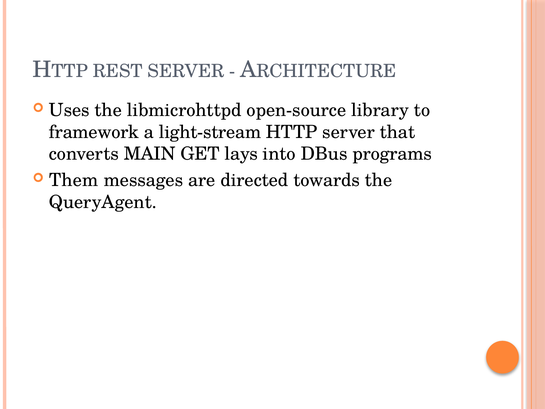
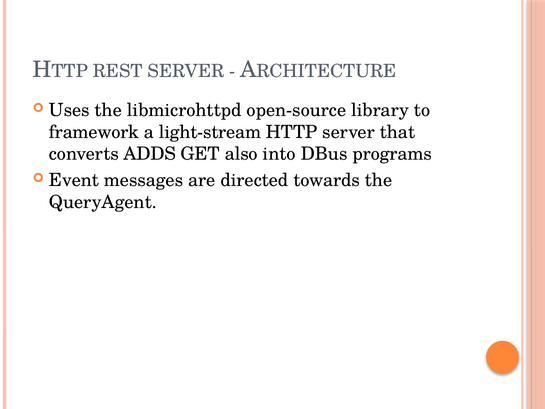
MAIN: MAIN -> ADDS
lays: lays -> also
Them: Them -> Event
